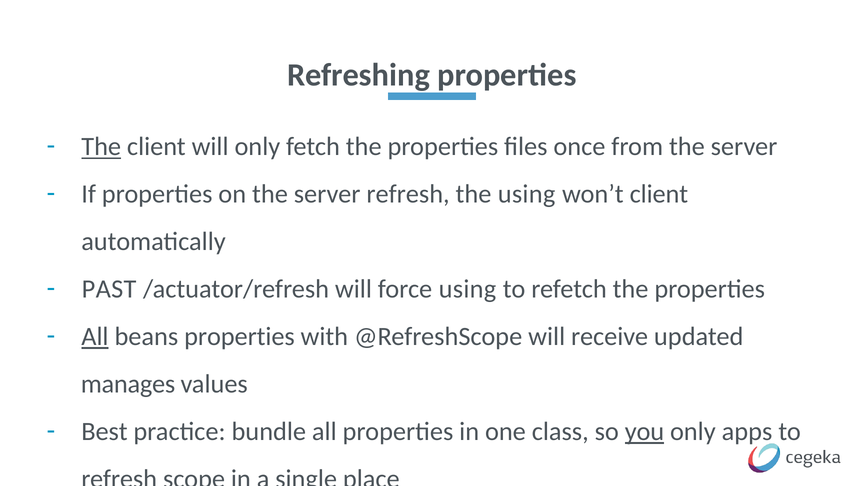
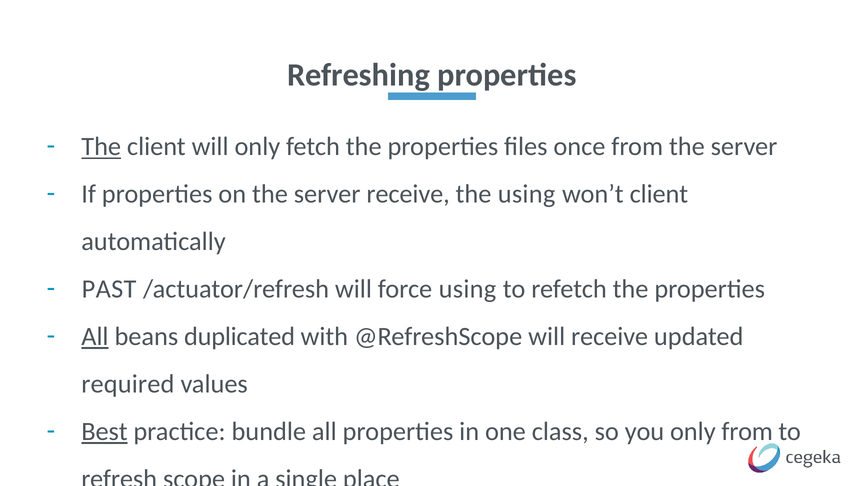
server refresh: refresh -> receive
beans properties: properties -> duplicated
manages: manages -> required
Best underline: none -> present
you underline: present -> none
only apps: apps -> from
